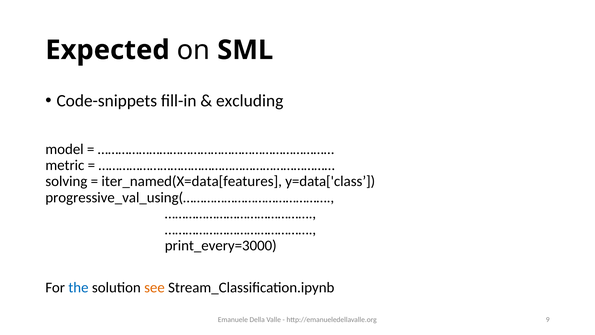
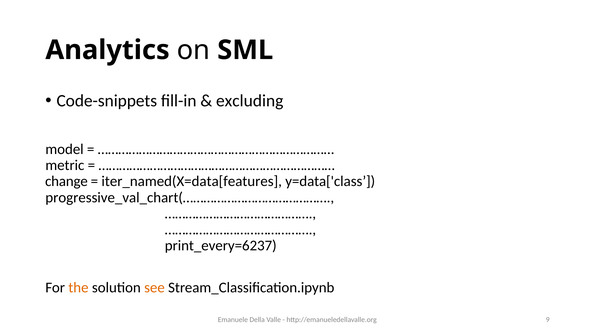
Expected: Expected -> Analytics
solving: solving -> change
progressive_val_using(……………………………………: progressive_val_using(…………………………………… -> progressive_val_chart(……………………………………
print_every=3000: print_every=3000 -> print_every=6237
the colour: blue -> orange
